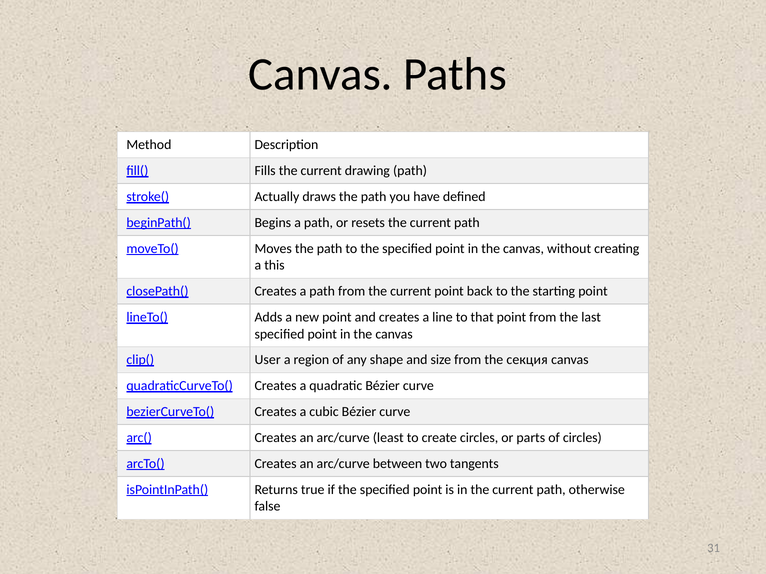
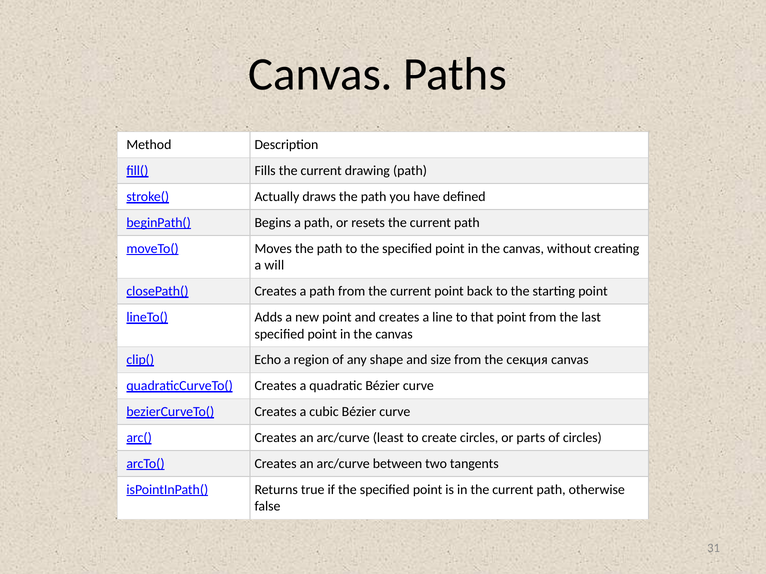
this: this -> will
User: User -> Echo
